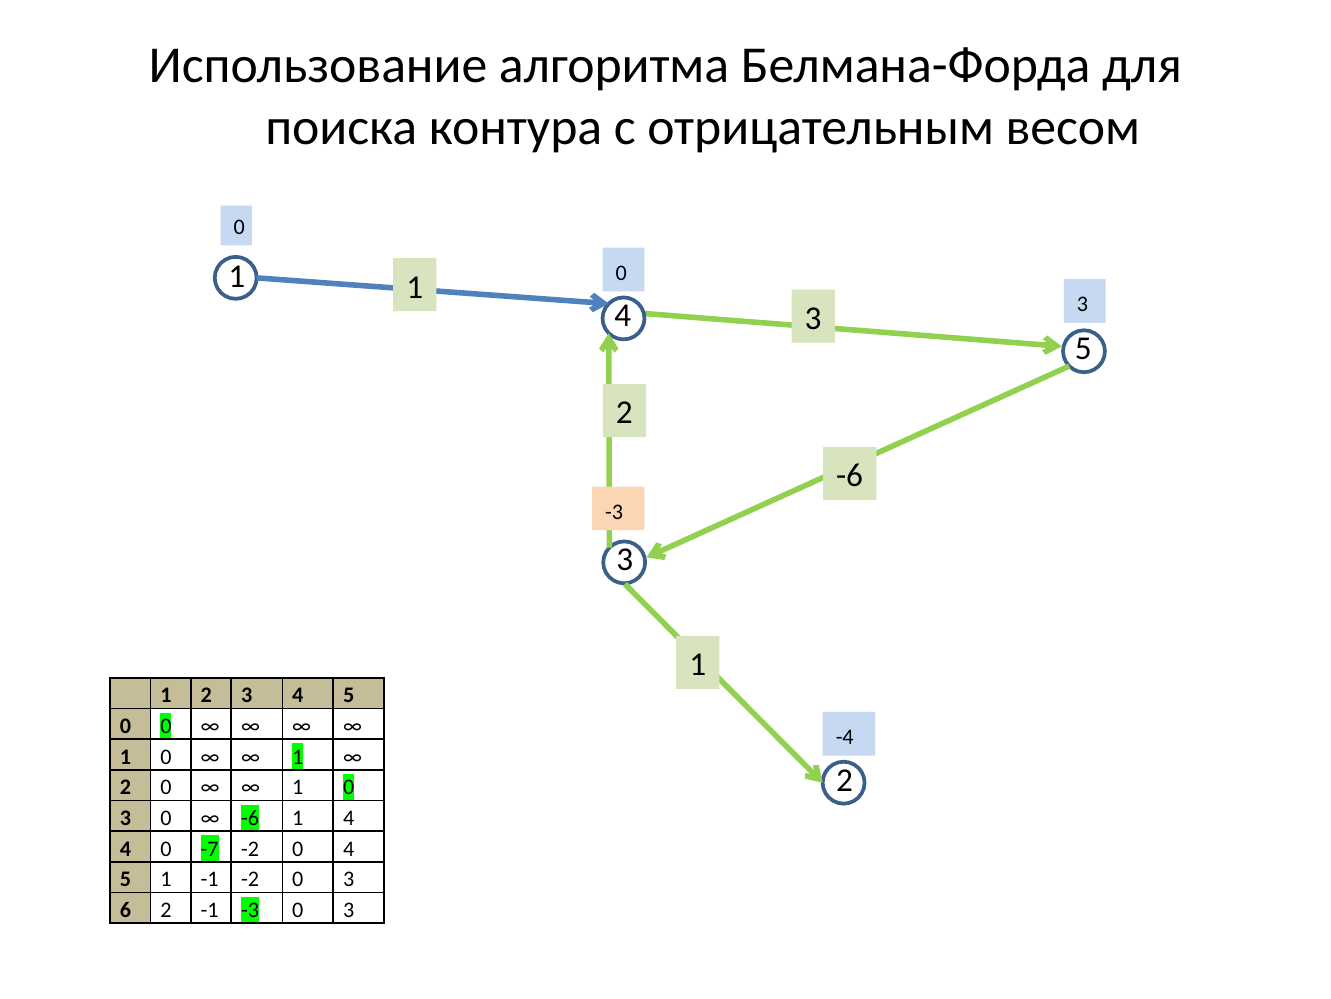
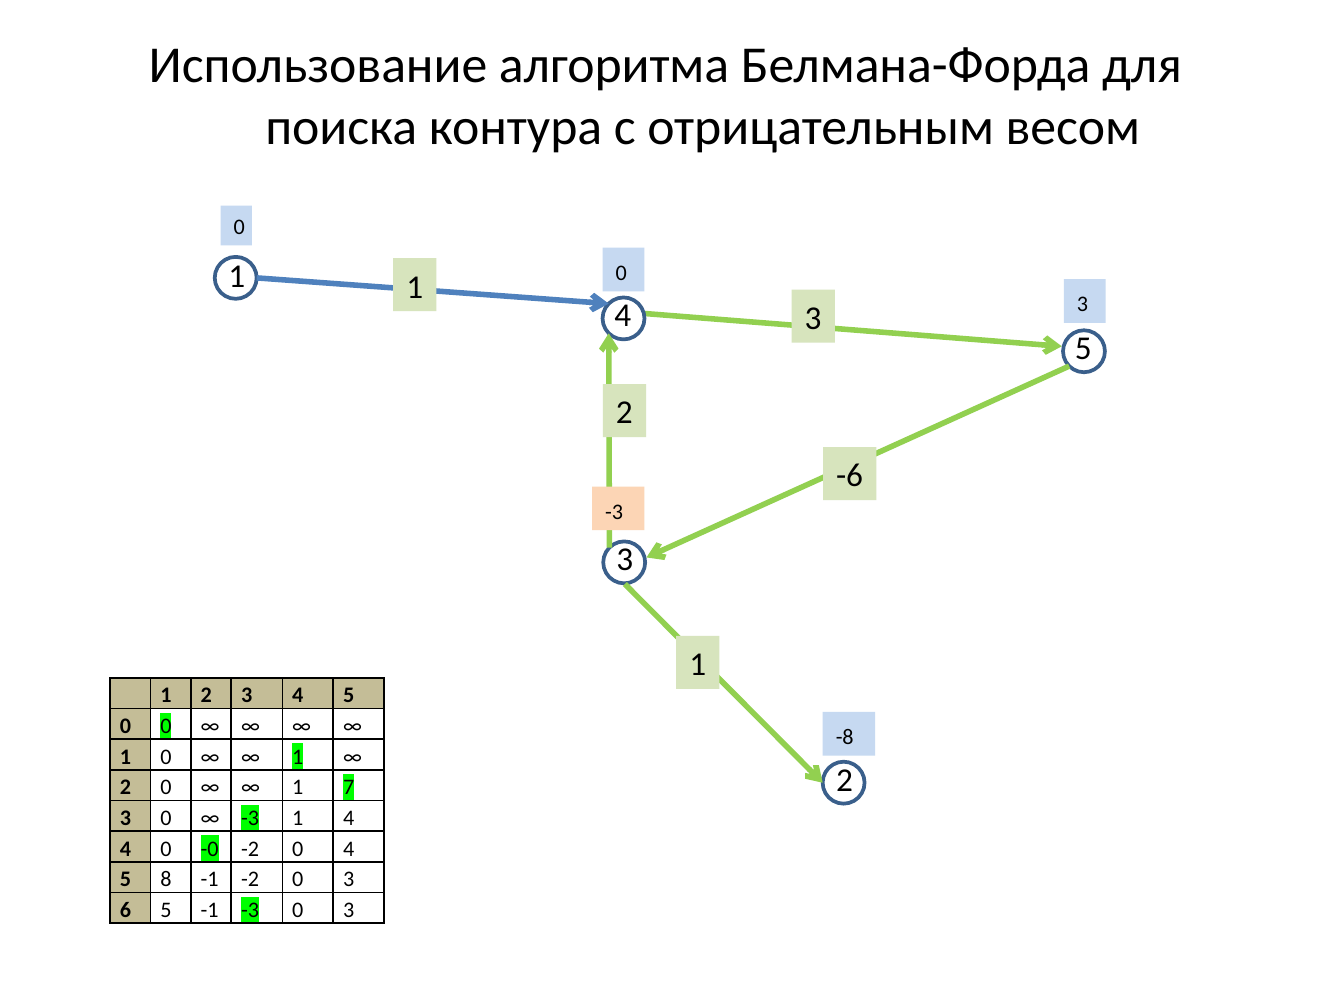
-4: -4 -> -8
0 at (349, 787): 0 -> 7
-6 at (250, 818): -6 -> -3
-7: -7 -> -0
5 1: 1 -> 8
6 2: 2 -> 5
